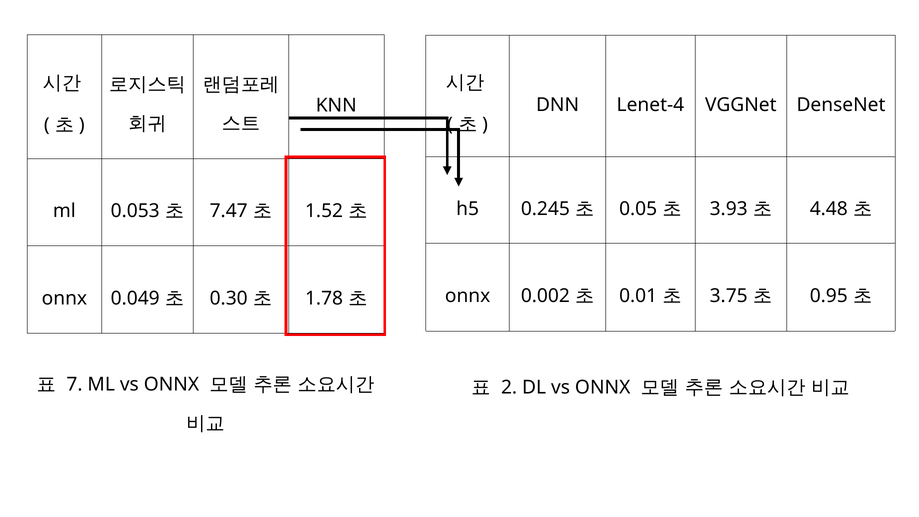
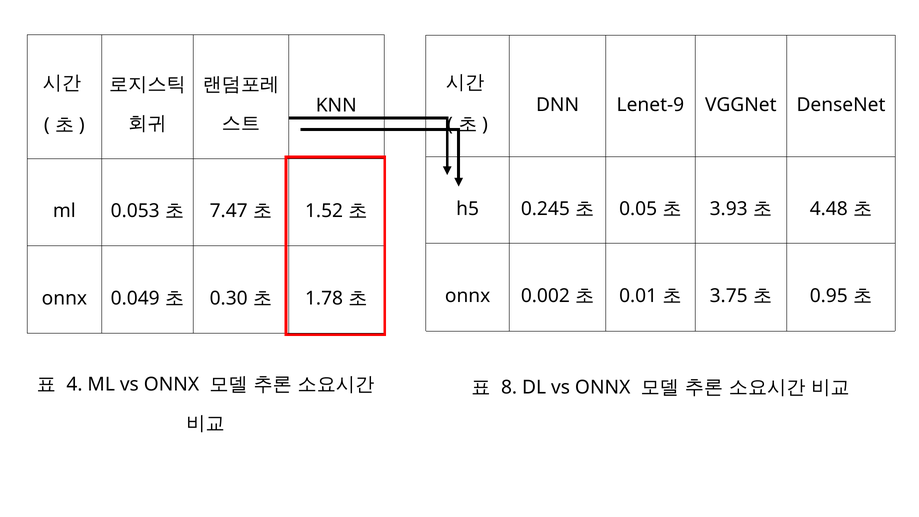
Lenet-4: Lenet-4 -> Lenet-9
7: 7 -> 4
2: 2 -> 8
